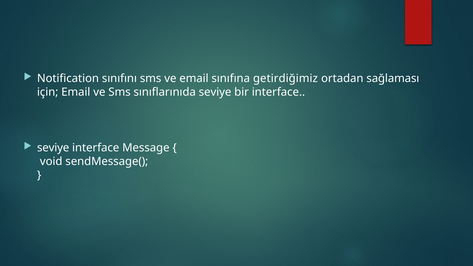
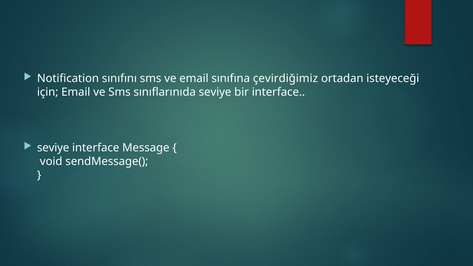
getirdiğimiz: getirdiğimiz -> çevirdiğimiz
sağlaması: sağlaması -> isteyeceği
